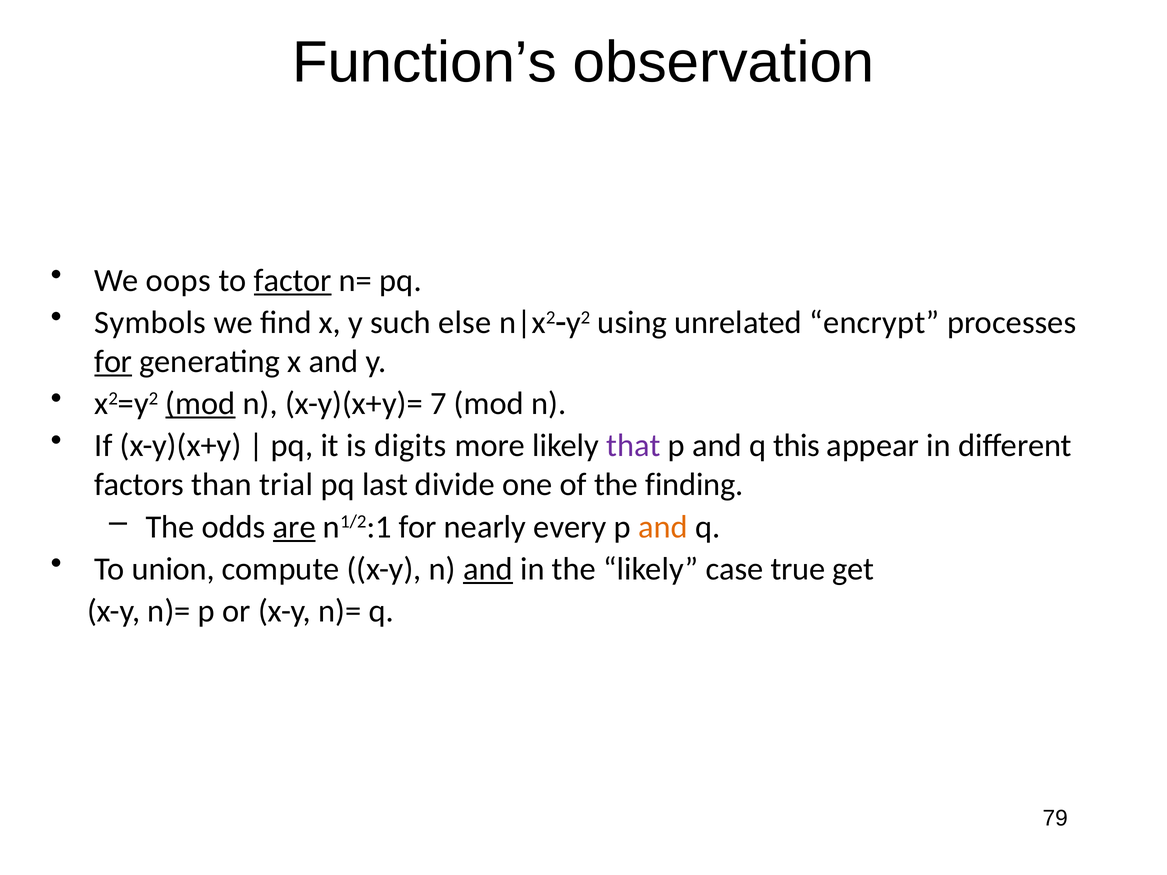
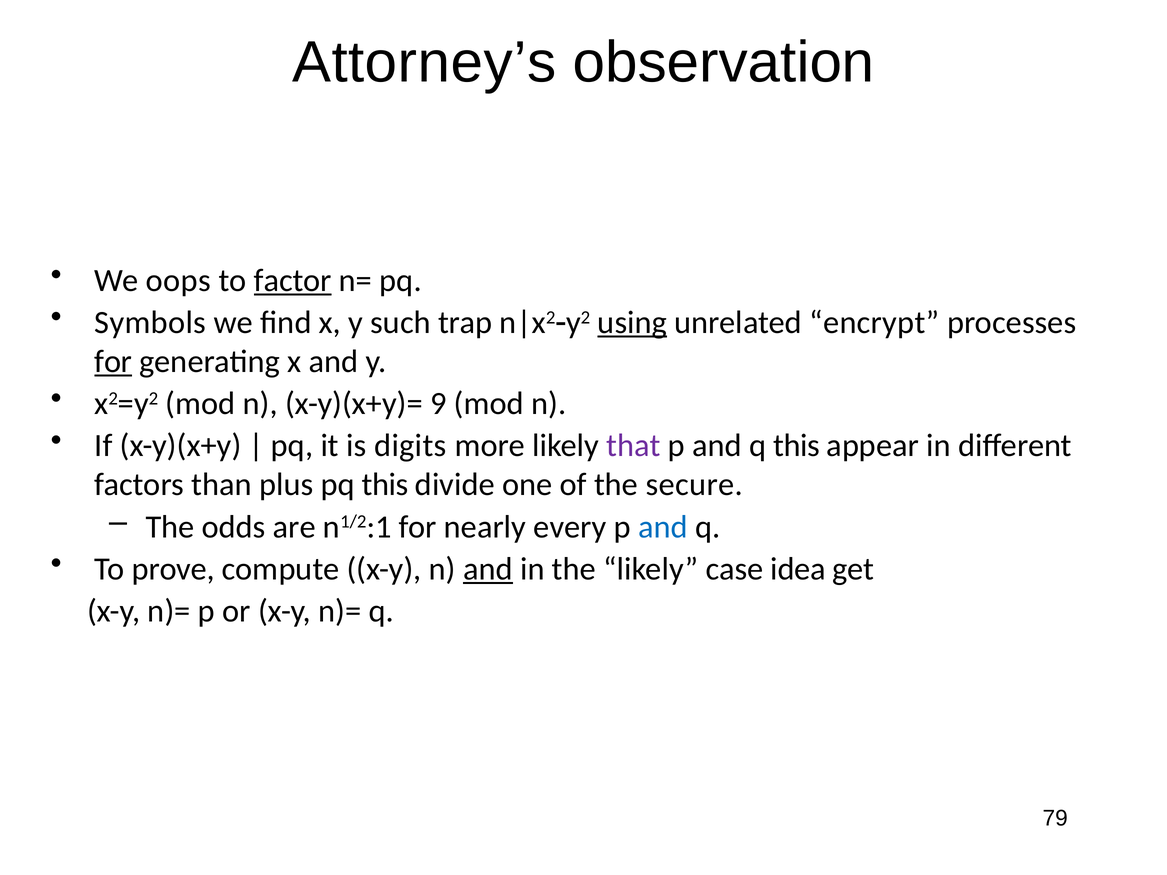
Function’s: Function’s -> Attorney’s
else: else -> trap
using underline: none -> present
mod at (200, 404) underline: present -> none
7: 7 -> 9
trial: trial -> plus
pq last: last -> this
finding: finding -> secure
are underline: present -> none
and at (663, 527) colour: orange -> blue
union: union -> prove
true: true -> idea
